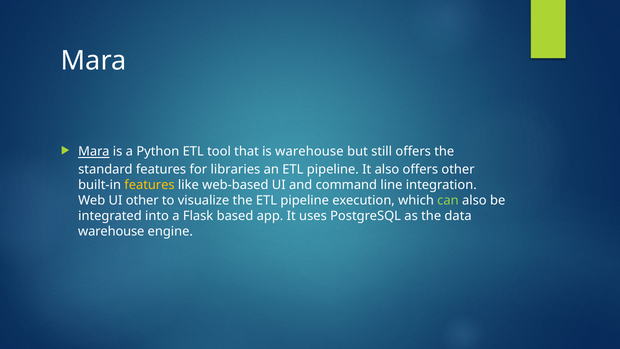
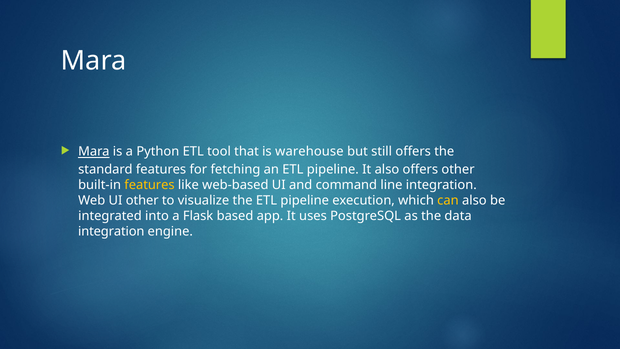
libraries: libraries -> fetching
can colour: light green -> yellow
warehouse at (111, 231): warehouse -> integration
